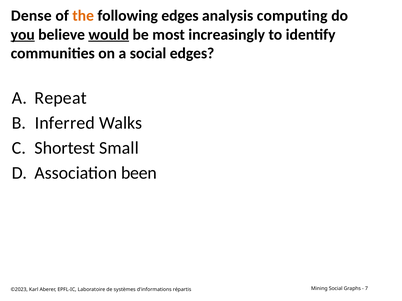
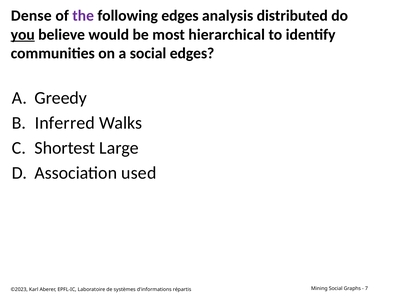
the colour: orange -> purple
computing: computing -> distributed
would underline: present -> none
increasingly: increasingly -> hierarchical
Repeat: Repeat -> Greedy
Small: Small -> Large
been: been -> used
